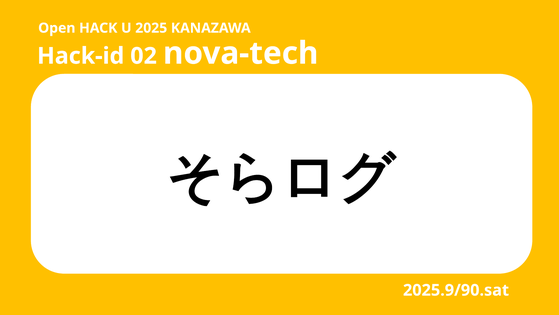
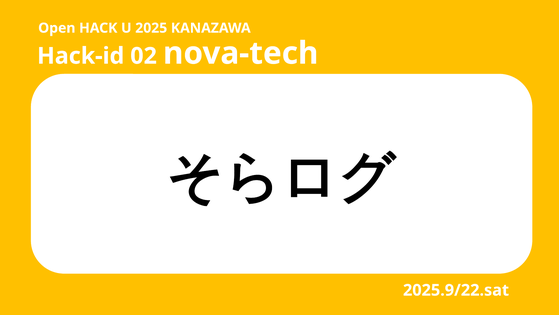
2025.9/90.sat: 2025.9/90.sat -> 2025.9/22.sat
